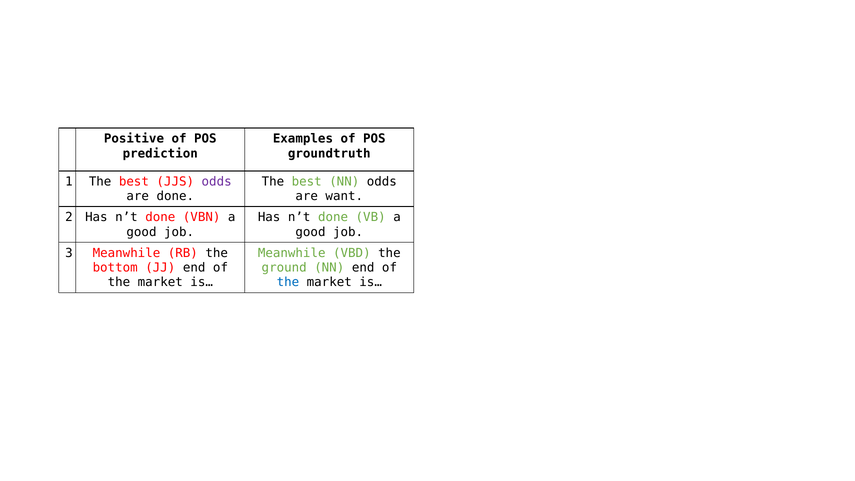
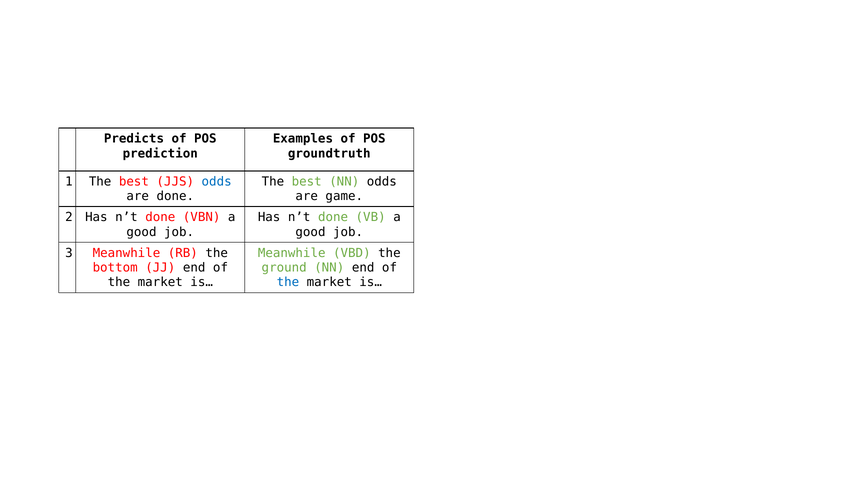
Positive: Positive -> Predicts
odds at (217, 182) colour: purple -> blue
want: want -> game
